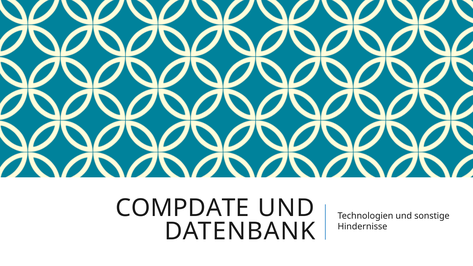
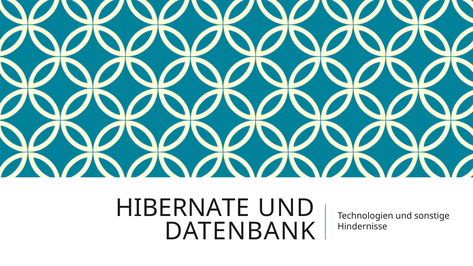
COMPDATE: COMPDATE -> HIBERNATE
